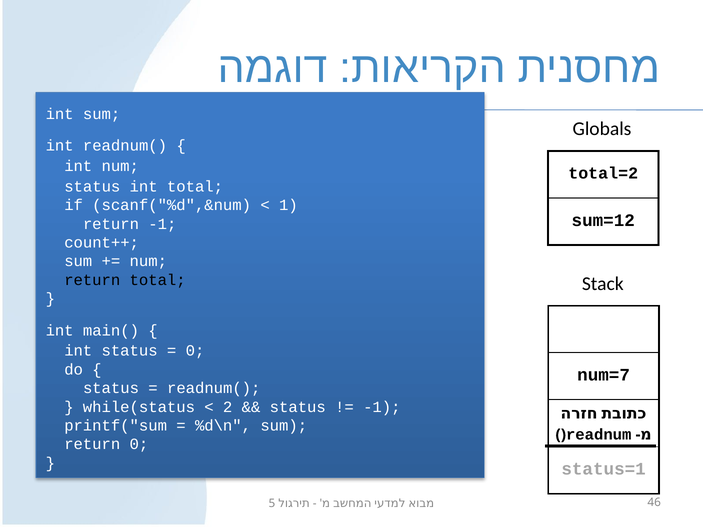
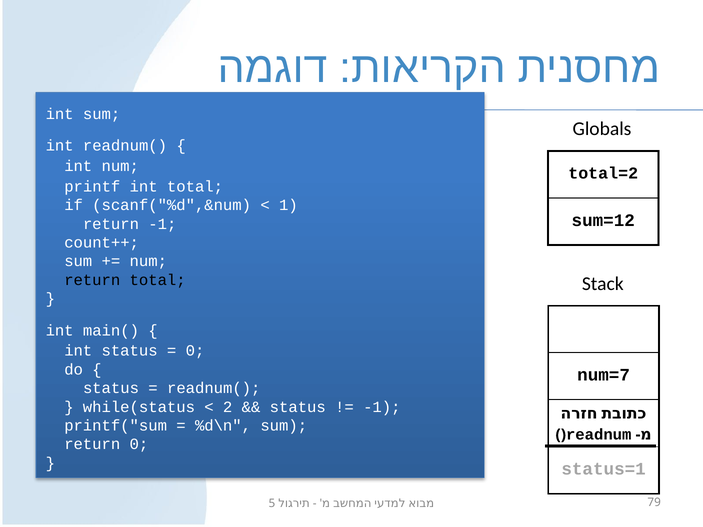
status at (92, 186): status -> printf
46: 46 -> 79
